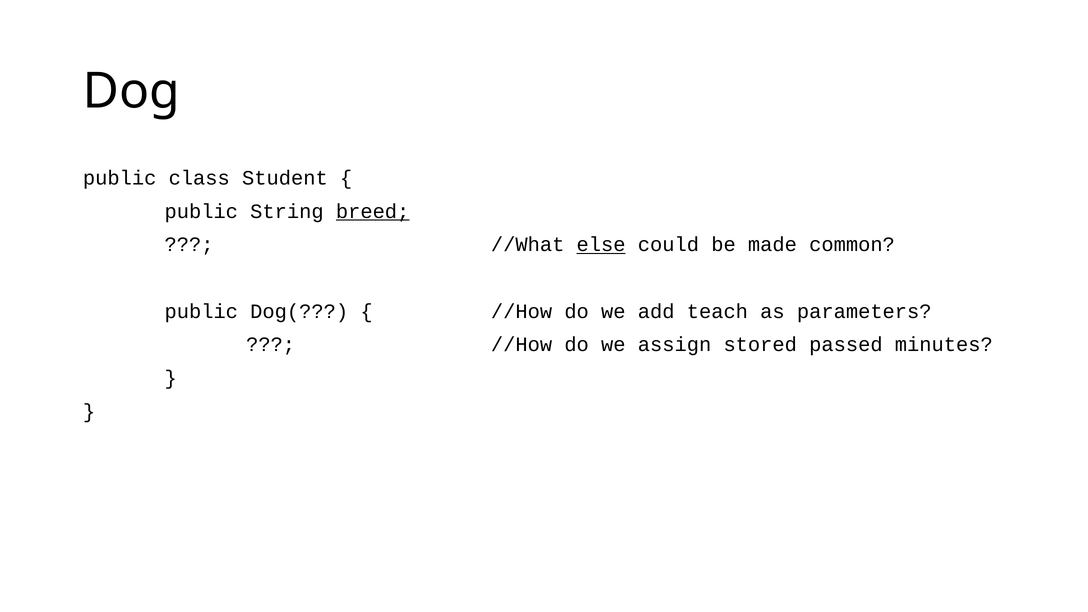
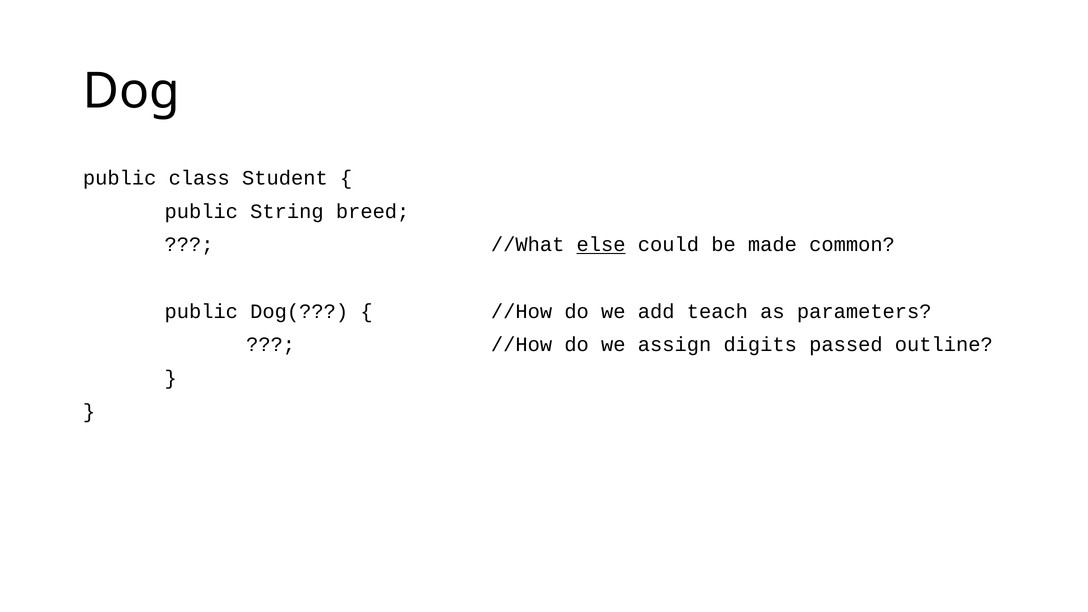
breed underline: present -> none
stored: stored -> digits
minutes: minutes -> outline
